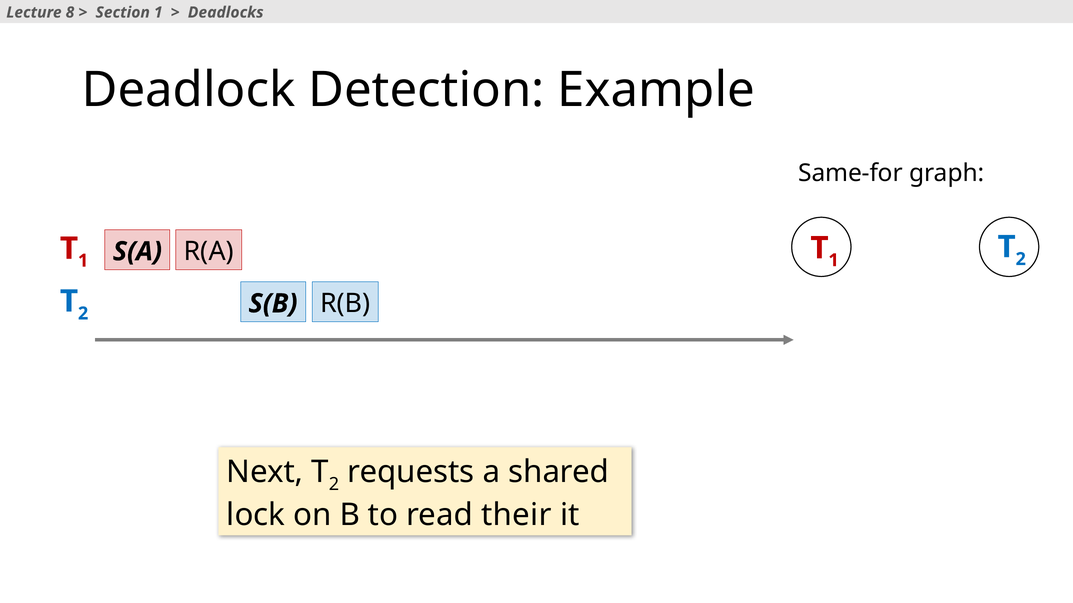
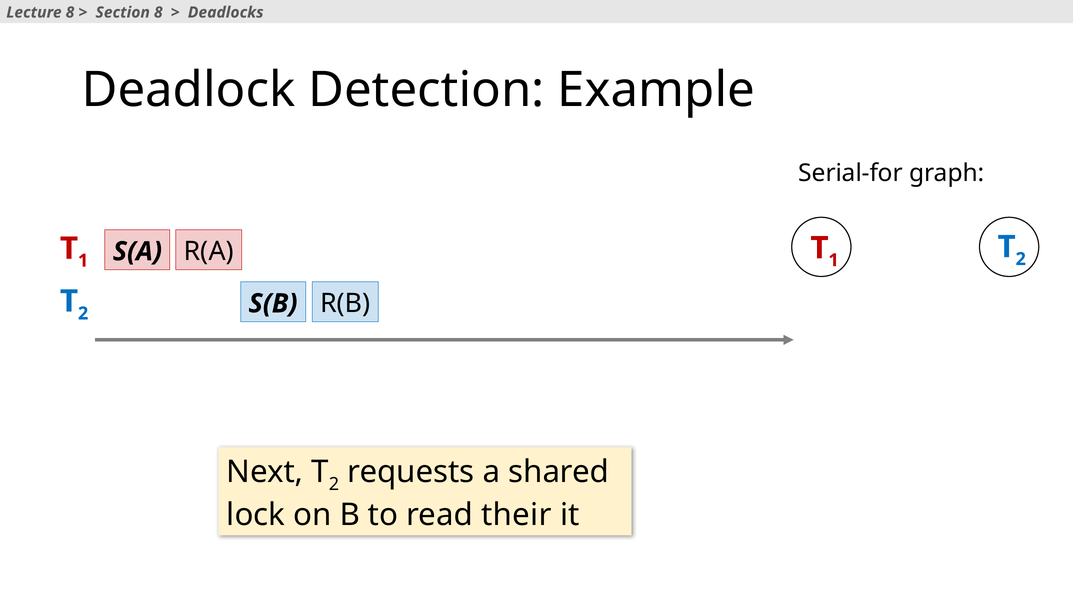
Section 1: 1 -> 8
Same-for: Same-for -> Serial-for
